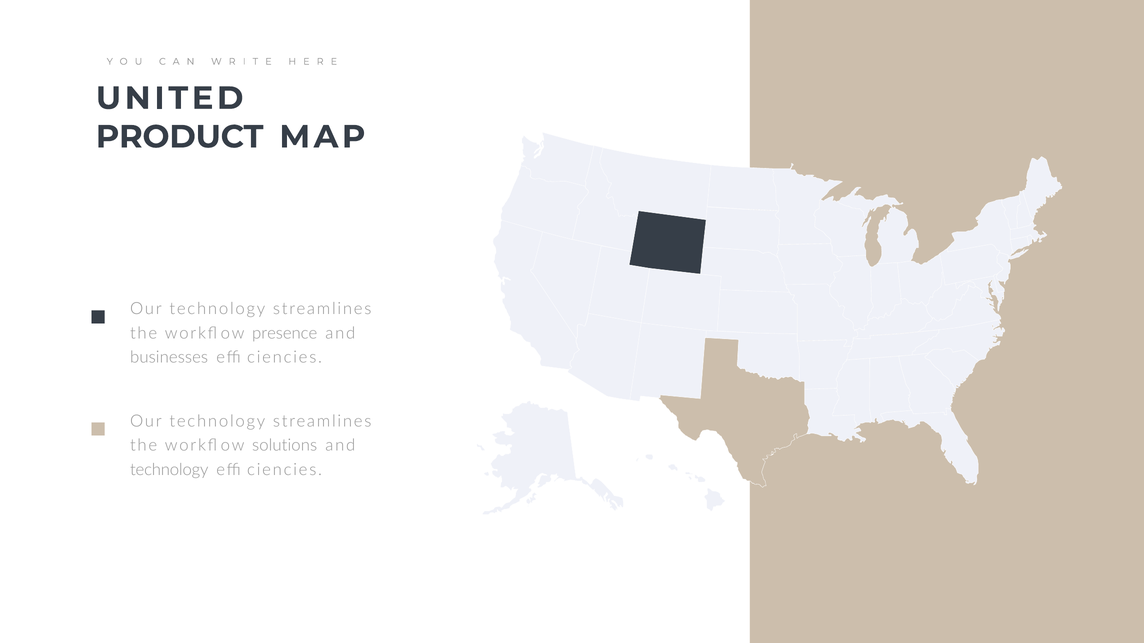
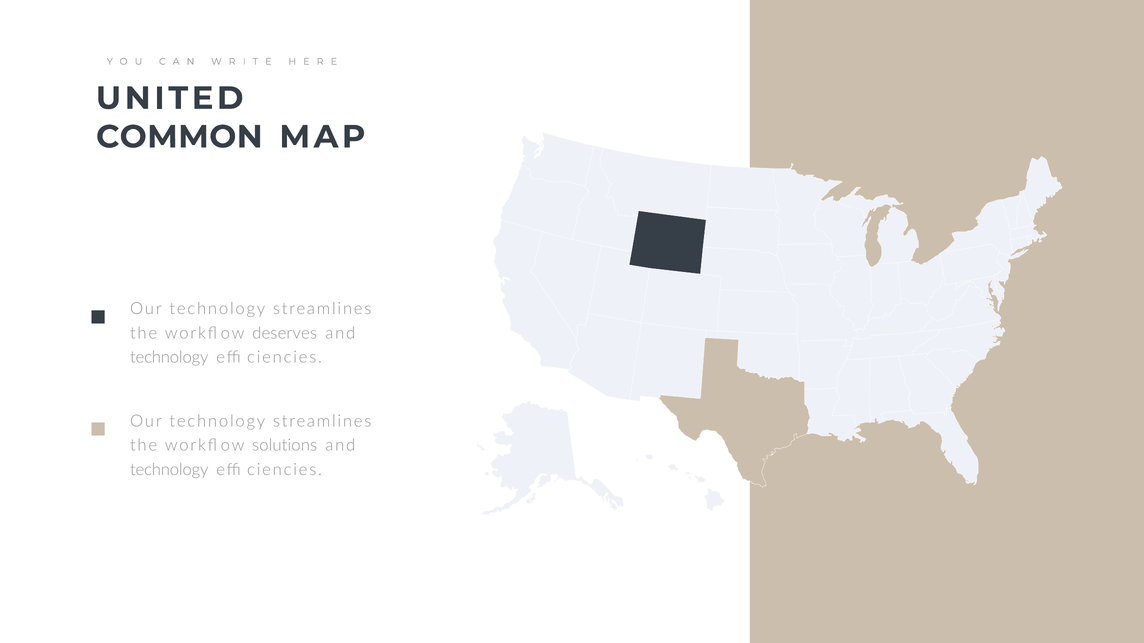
PRODUCT: PRODUCT -> COMMON
presence: presence -> deserves
businesses at (169, 358): businesses -> technology
